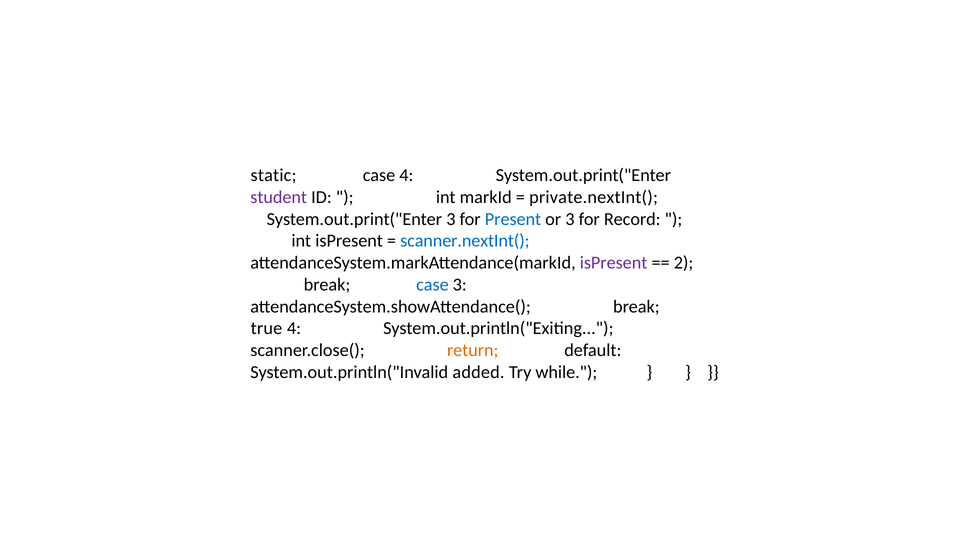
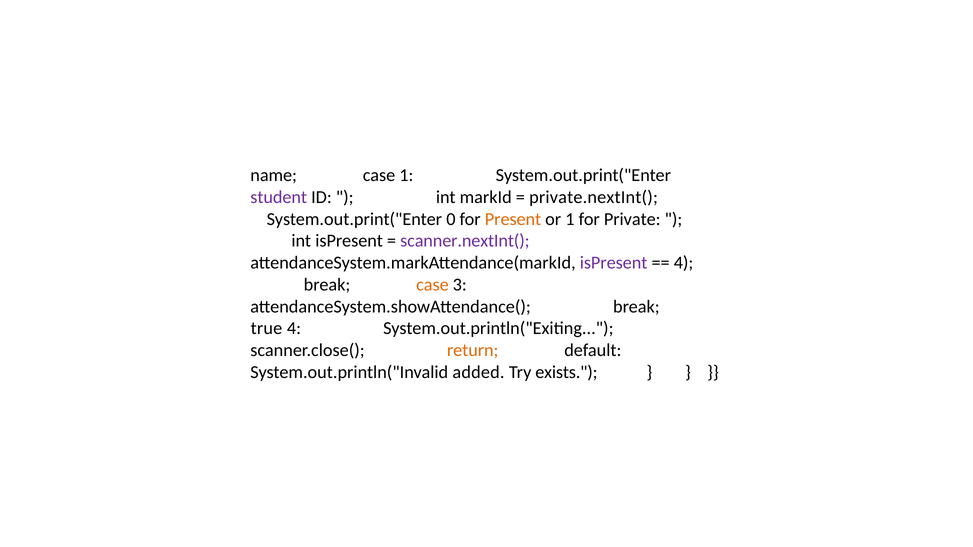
static: static -> name
case 4: 4 -> 1
System.out.print("Enter 3: 3 -> 0
Present colour: blue -> orange
or 3: 3 -> 1
Record: Record -> Private
scanner.nextInt( colour: blue -> purple
2 at (684, 263): 2 -> 4
case at (432, 285) colour: blue -> orange
while: while -> exists
